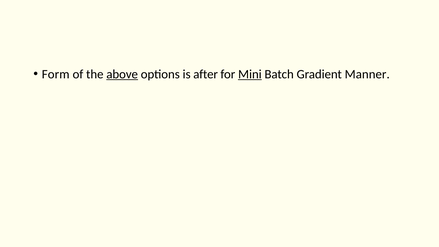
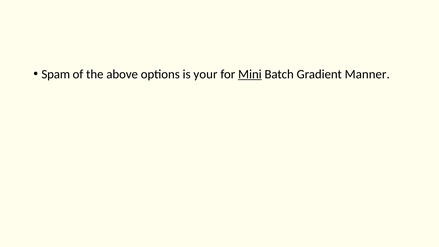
Form: Form -> Spam
above underline: present -> none
after: after -> your
